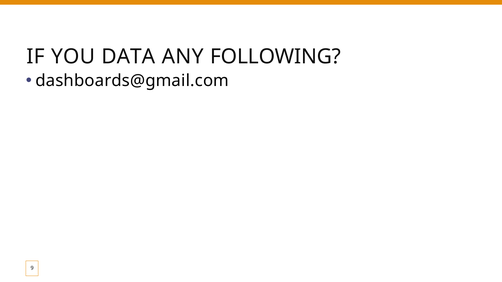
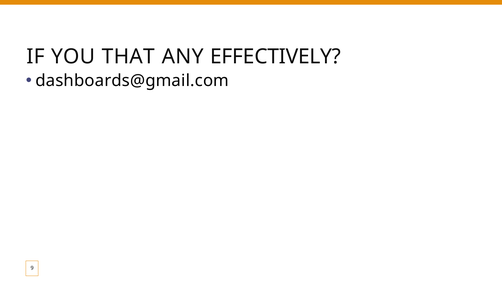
DATA: DATA -> THAT
FOLLOWING: FOLLOWING -> EFFECTIVELY
